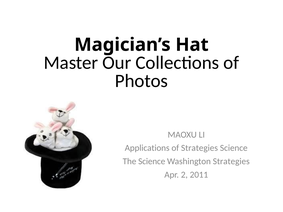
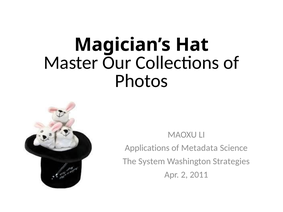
of Strategies: Strategies -> Metadata
The Science: Science -> System
